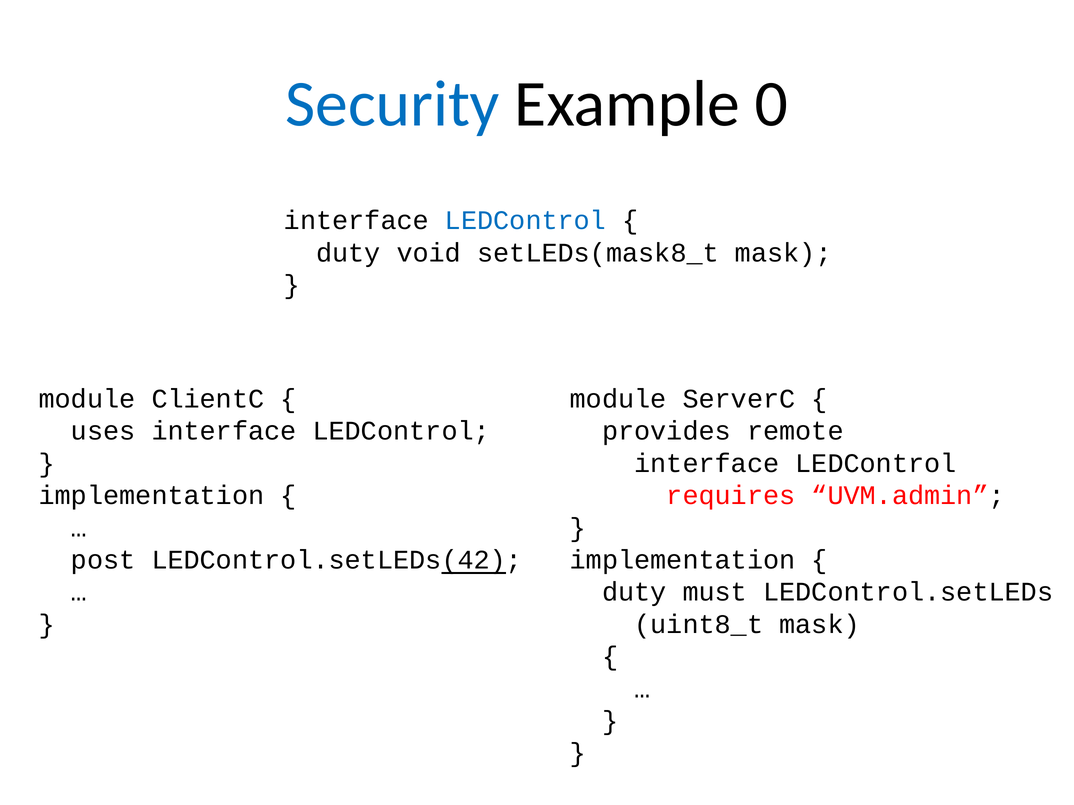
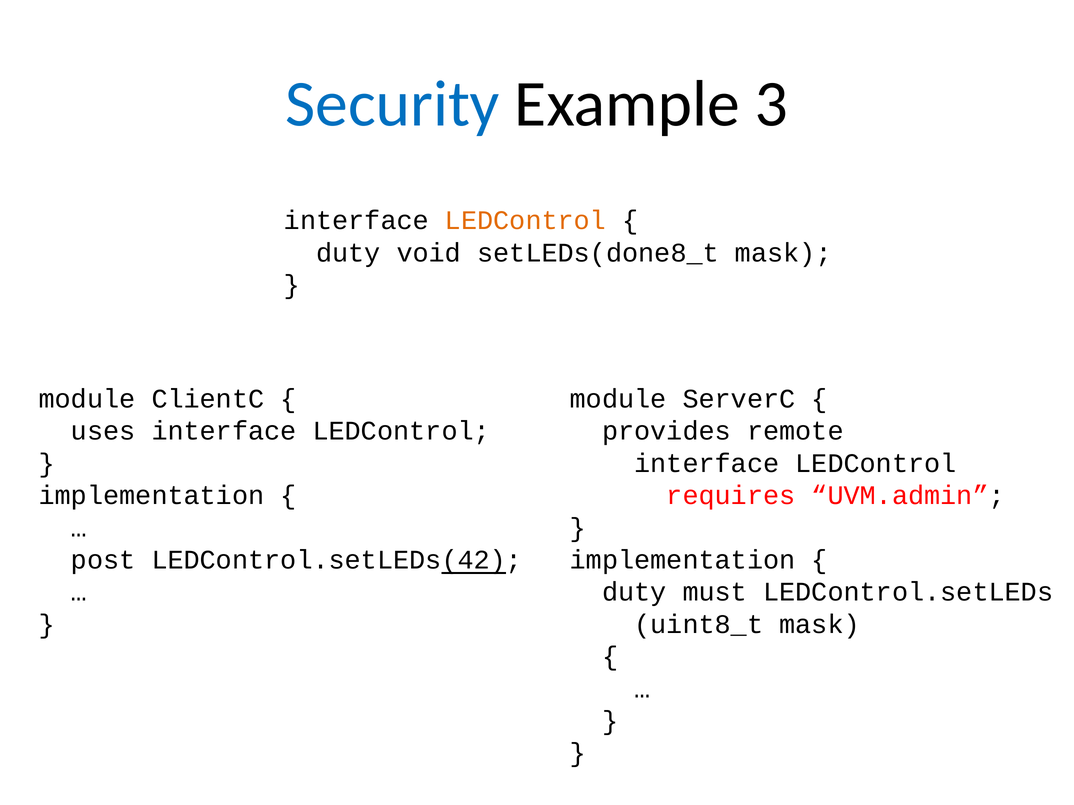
0: 0 -> 3
LEDControl at (526, 221) colour: blue -> orange
setLEDs(mask8_t: setLEDs(mask8_t -> setLEDs(done8_t
